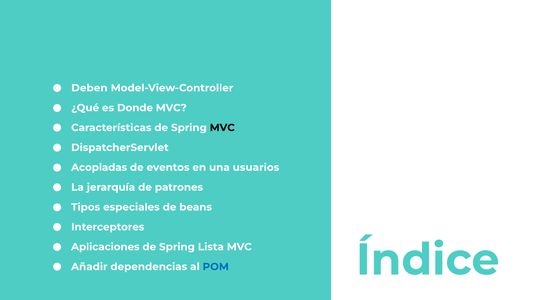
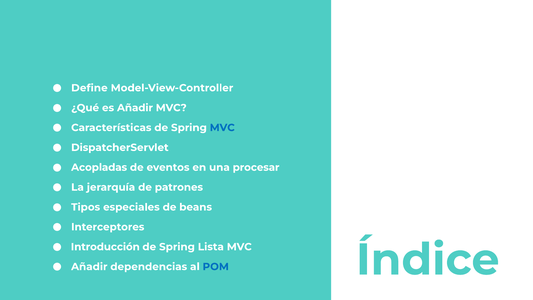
Deben: Deben -> Define
es Donde: Donde -> Añadir
MVC at (222, 128) colour: black -> blue
usuarios: usuarios -> procesar
Aplicaciones: Aplicaciones -> Introducción
